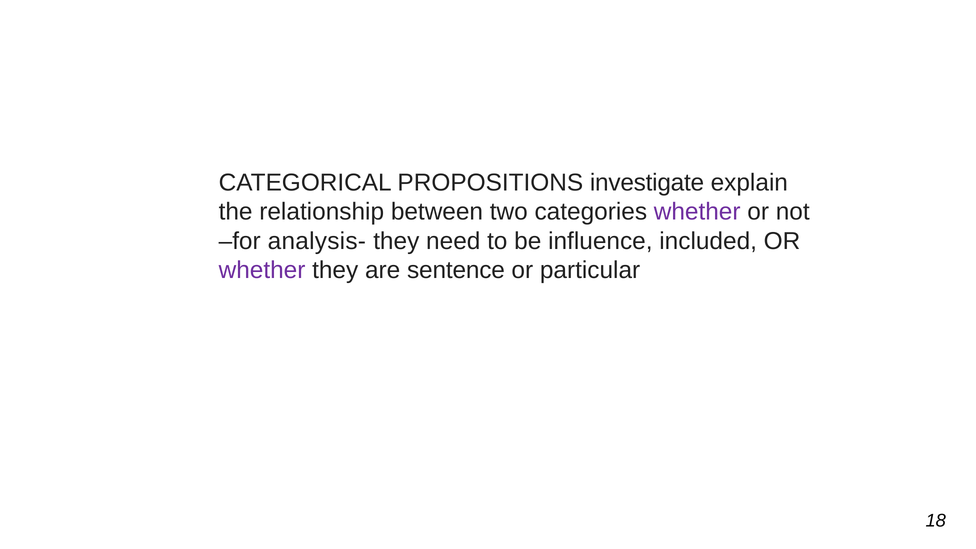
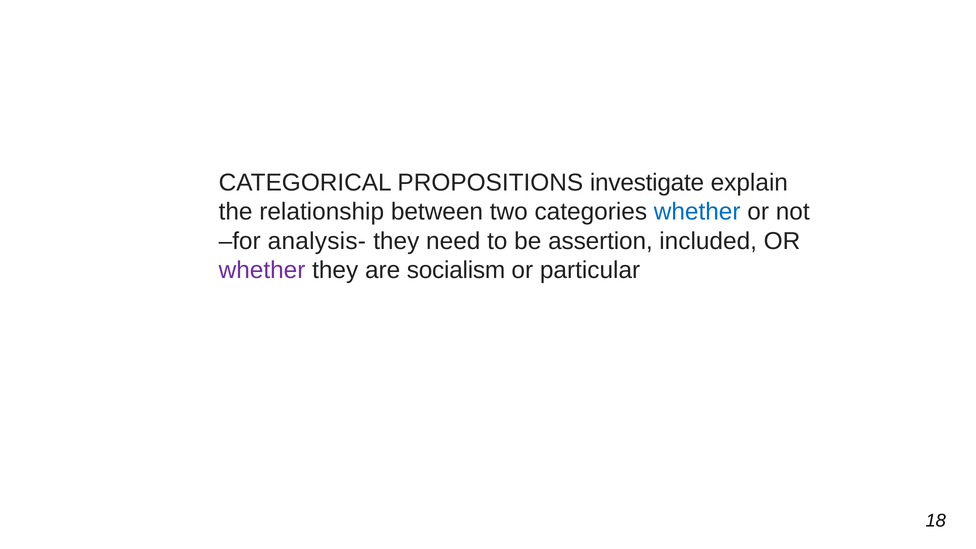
whether at (697, 212) colour: purple -> blue
influence: influence -> assertion
sentence: sentence -> socialism
